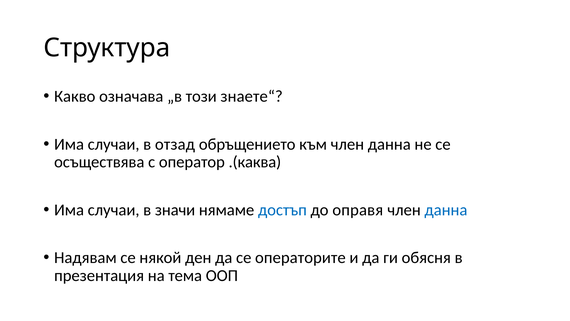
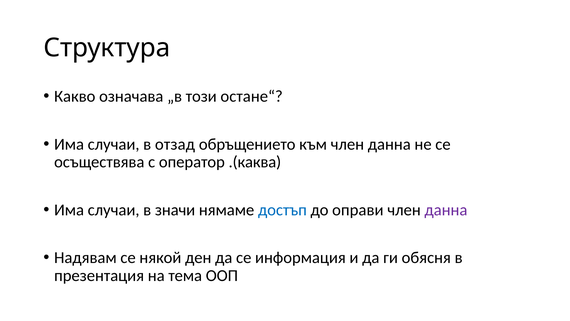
знаете“: знаете“ -> остане“
оправя: оправя -> оправи
данна at (446, 210) colour: blue -> purple
операторите: операторите -> информация
